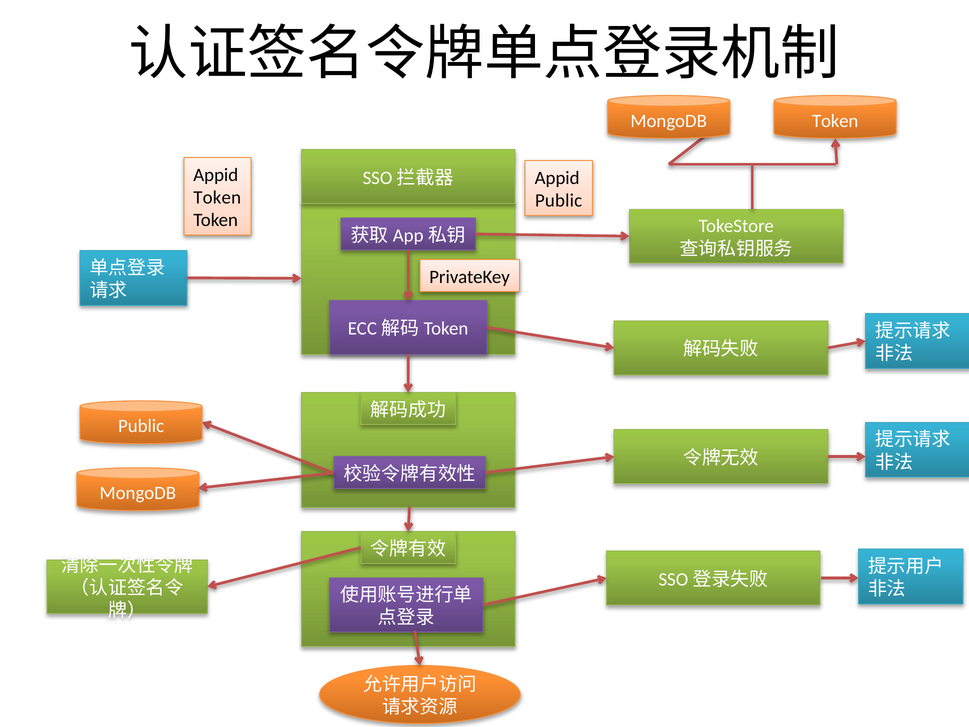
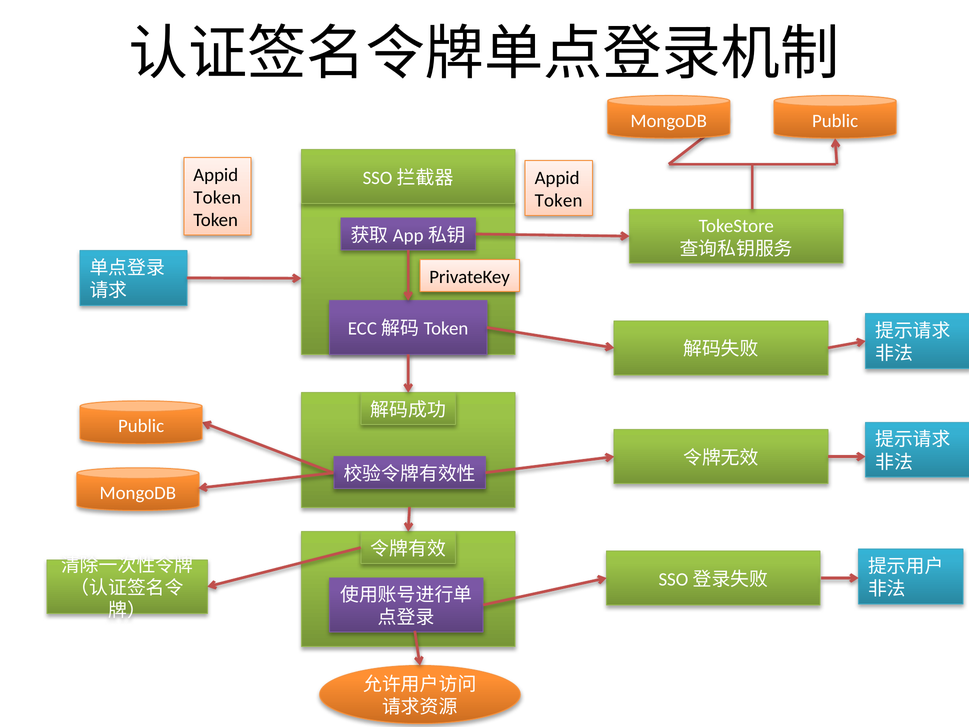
Token at (835, 121): Token -> Public
Public at (559, 201): Public -> Token
